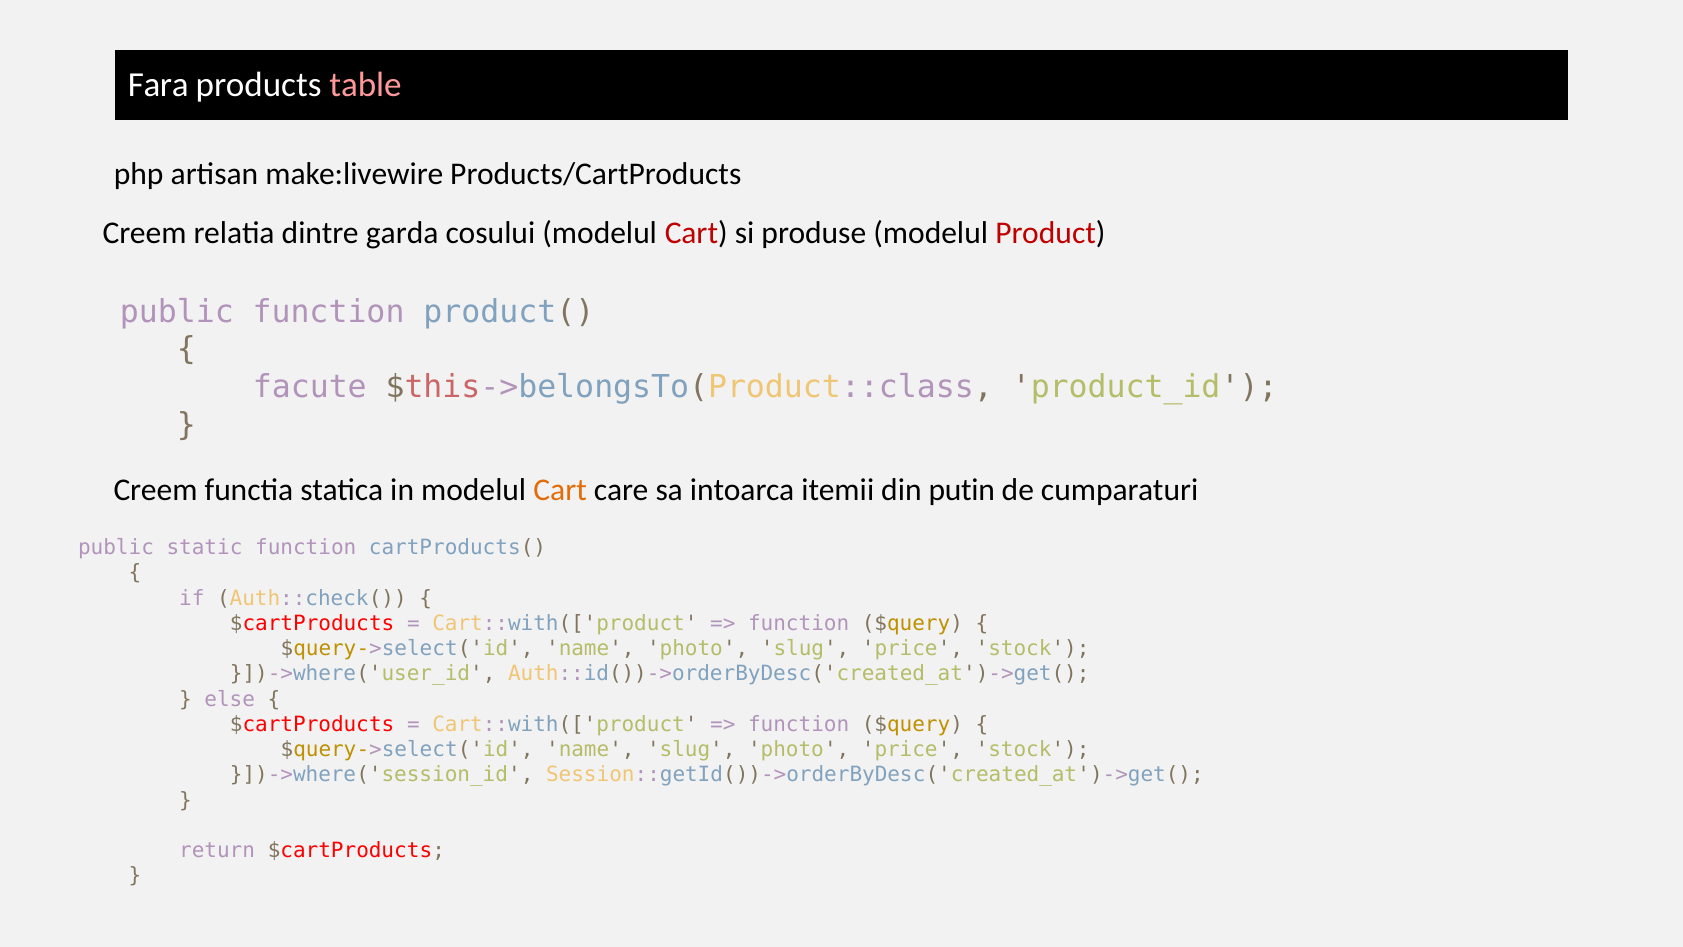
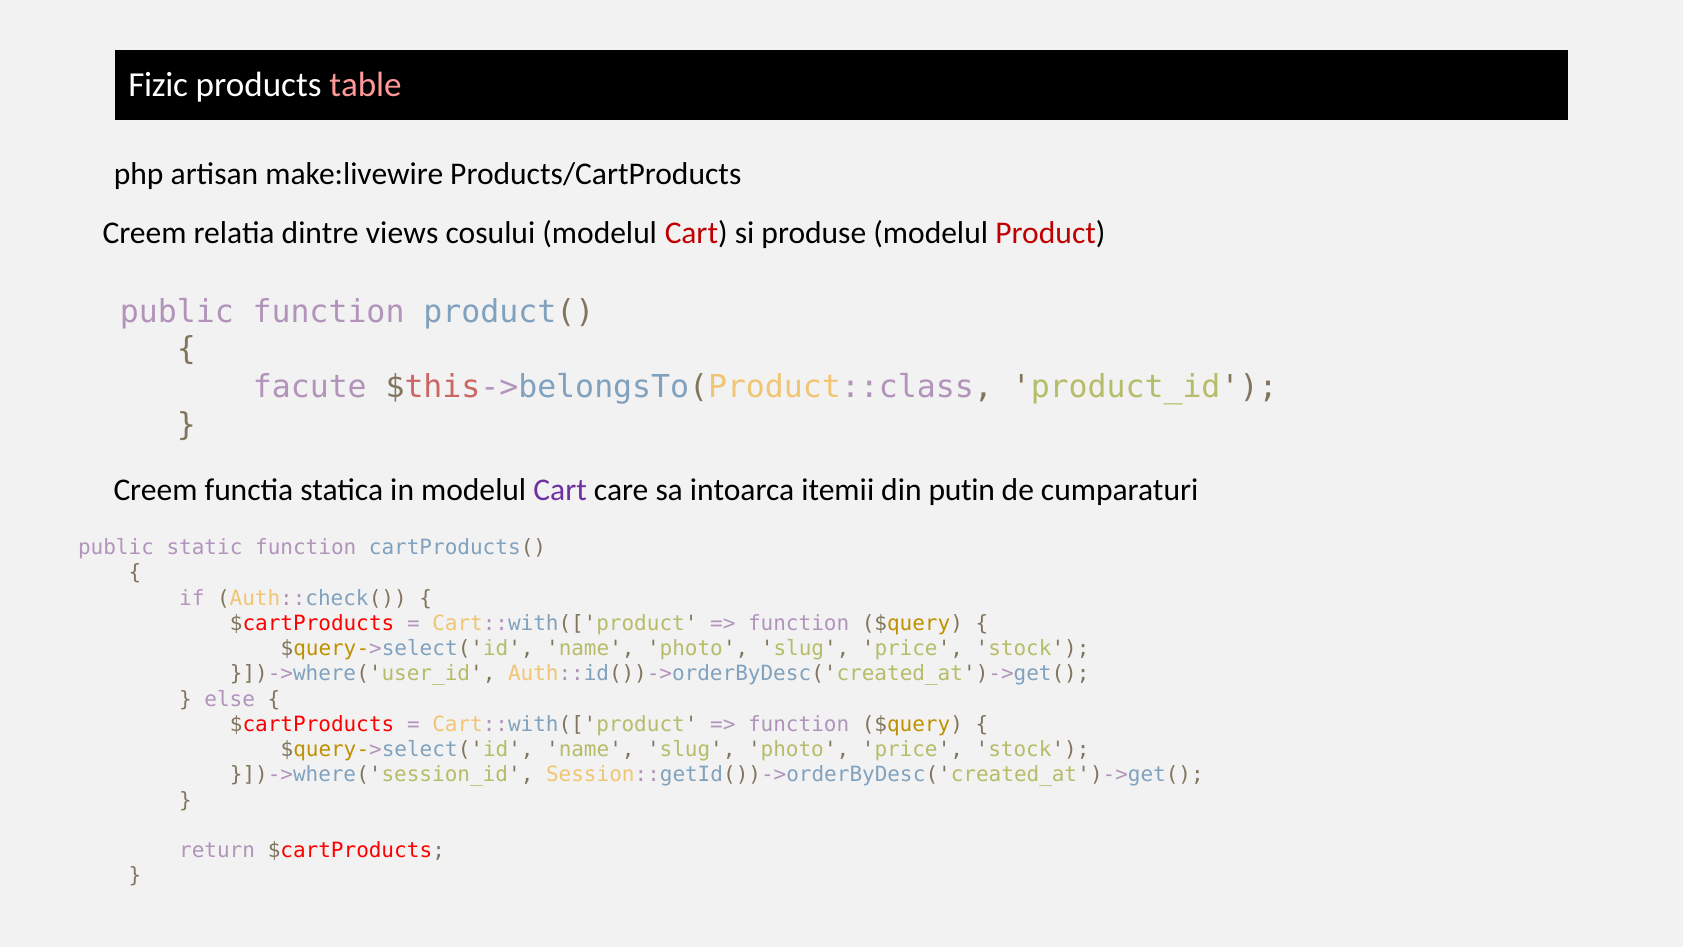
Fara: Fara -> Fizic
garda: garda -> views
Cart at (560, 490) colour: orange -> purple
